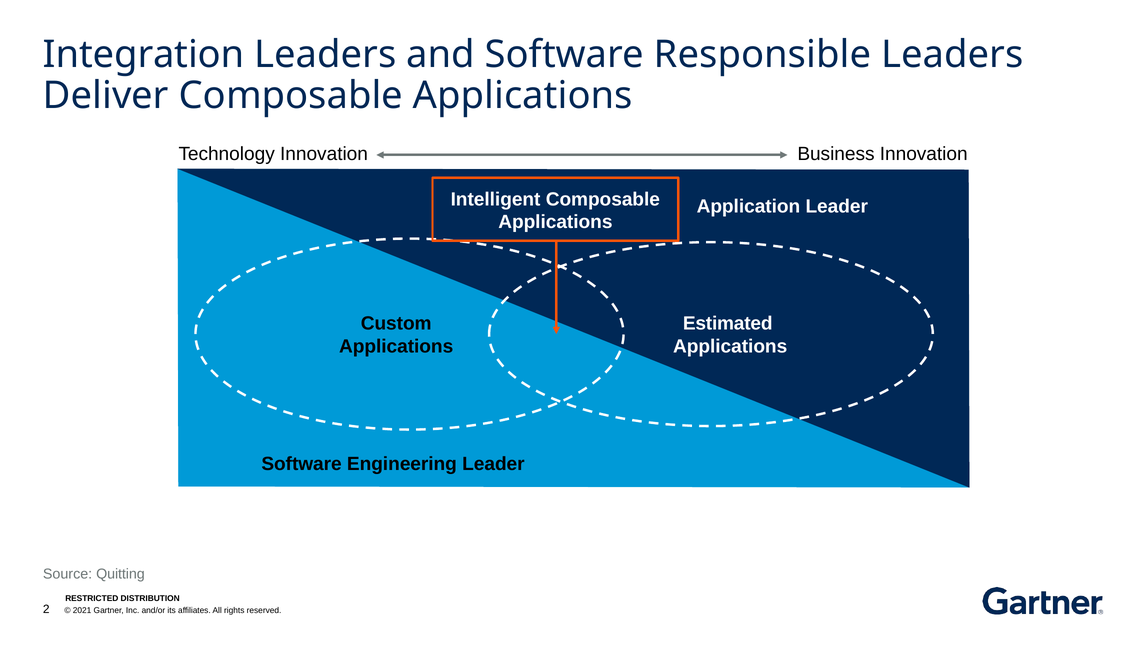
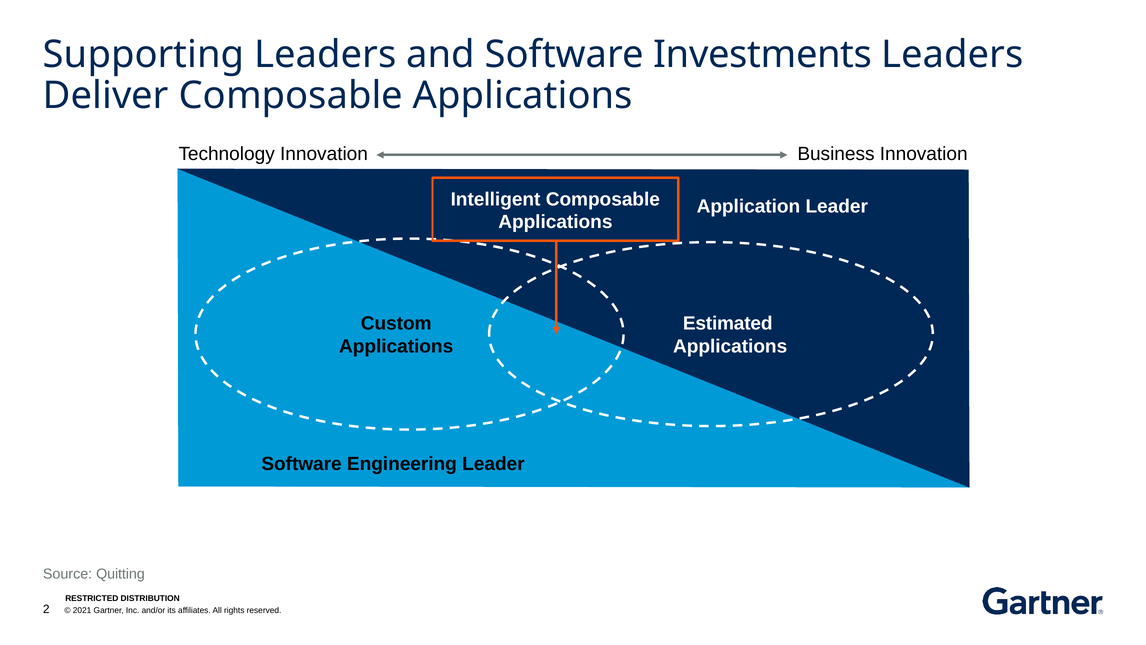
Integration: Integration -> Supporting
Responsible: Responsible -> Investments
